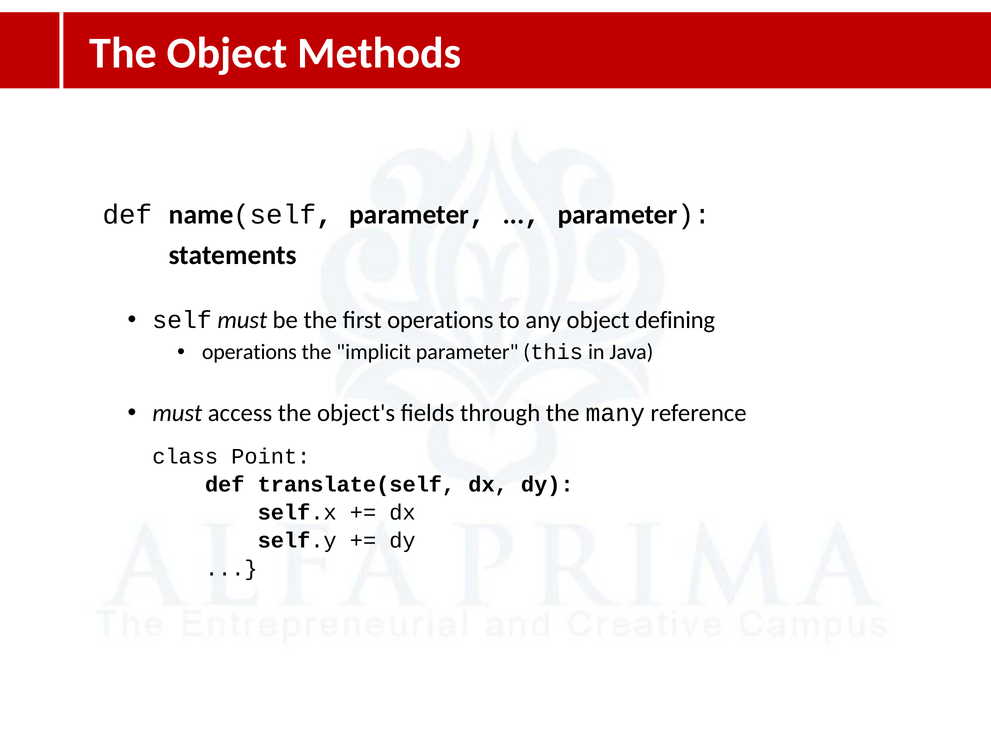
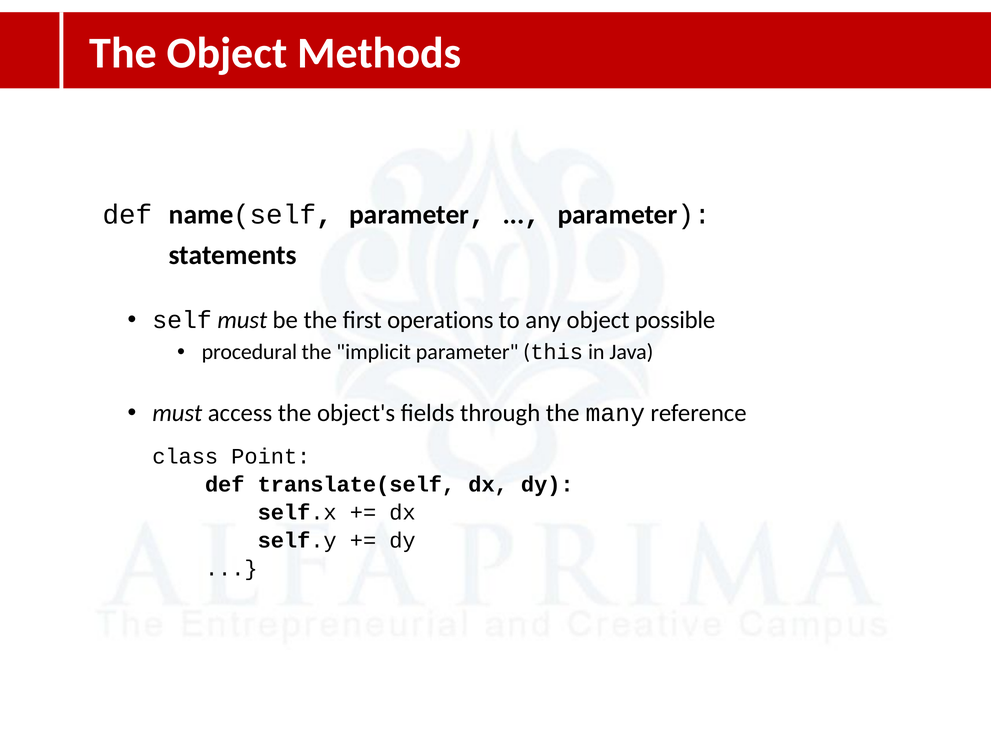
defining: defining -> possible
operations at (249, 352): operations -> procedural
